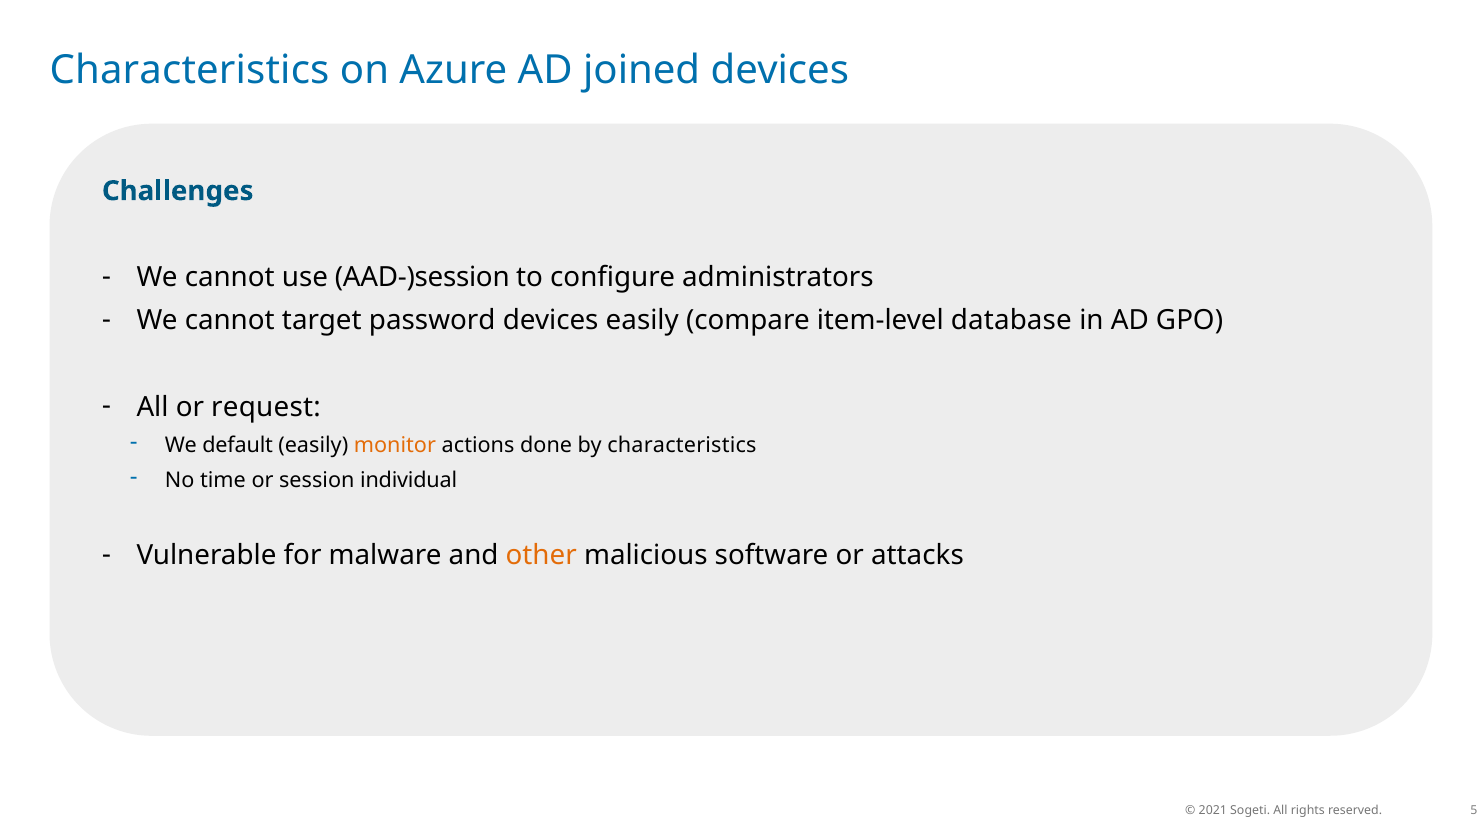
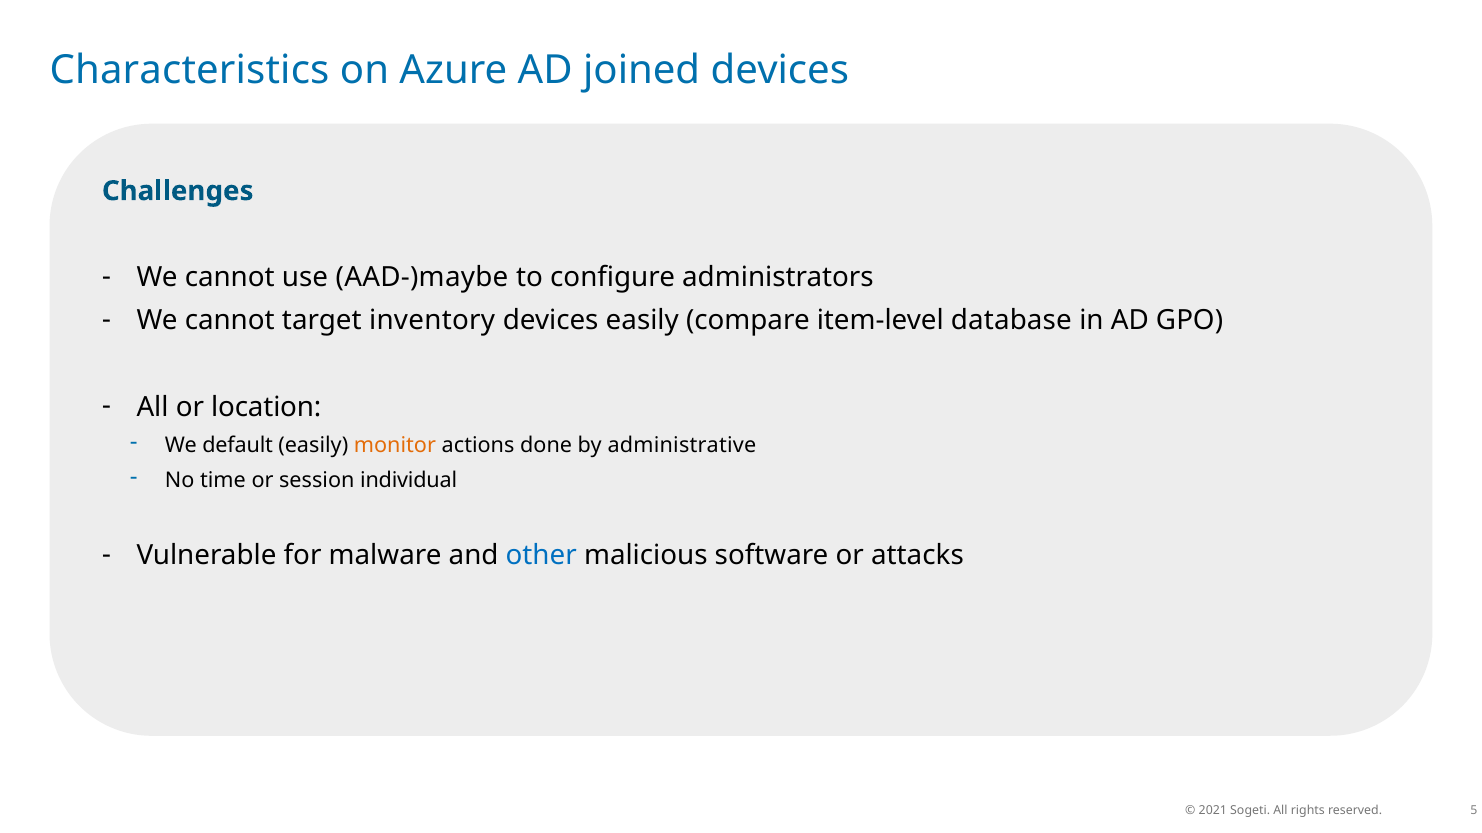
AAD-)session: AAD-)session -> AAD-)maybe
password: password -> inventory
request: request -> location
by characteristics: characteristics -> administrative
other colour: orange -> blue
